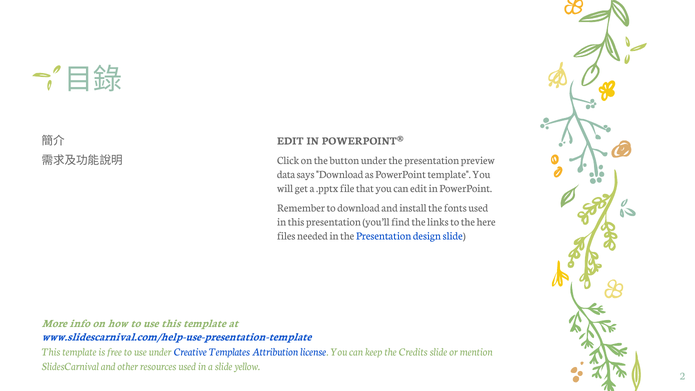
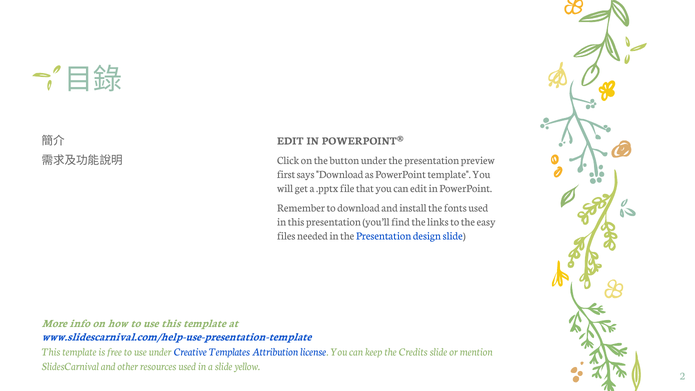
data: data -> first
here: here -> easy
